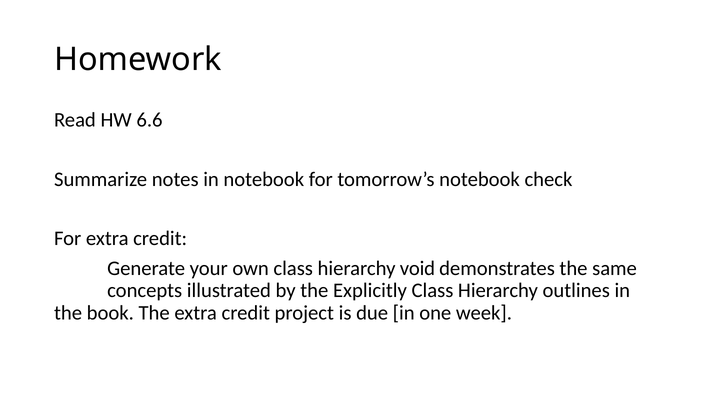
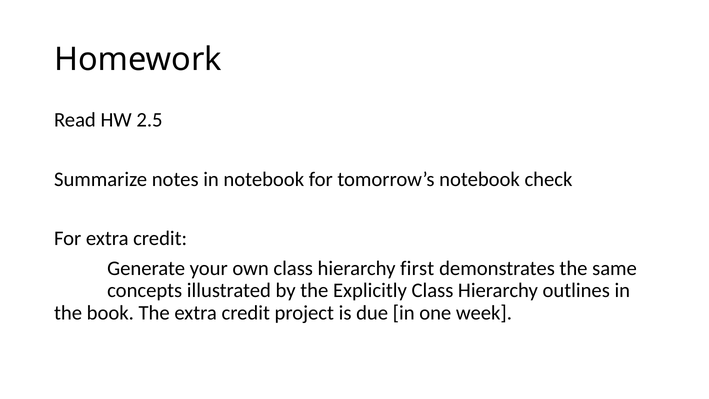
6.6: 6.6 -> 2.5
void: void -> first
